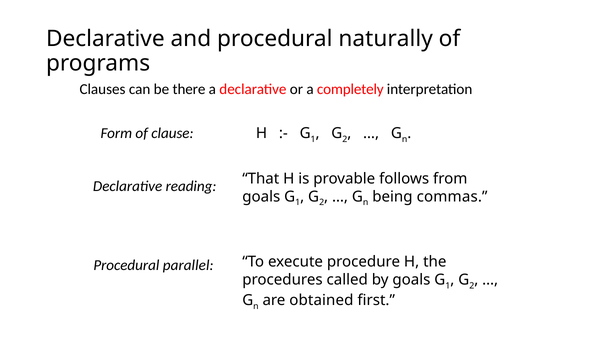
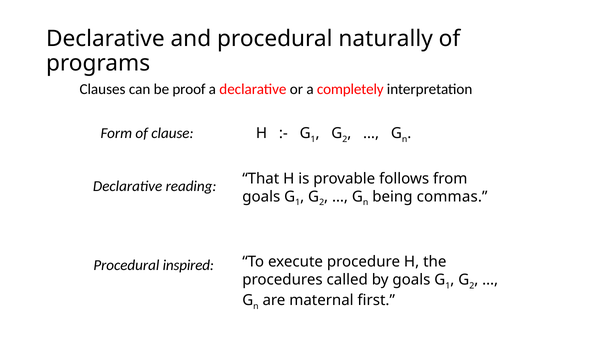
there: there -> proof
parallel: parallel -> inspired
obtained: obtained -> maternal
